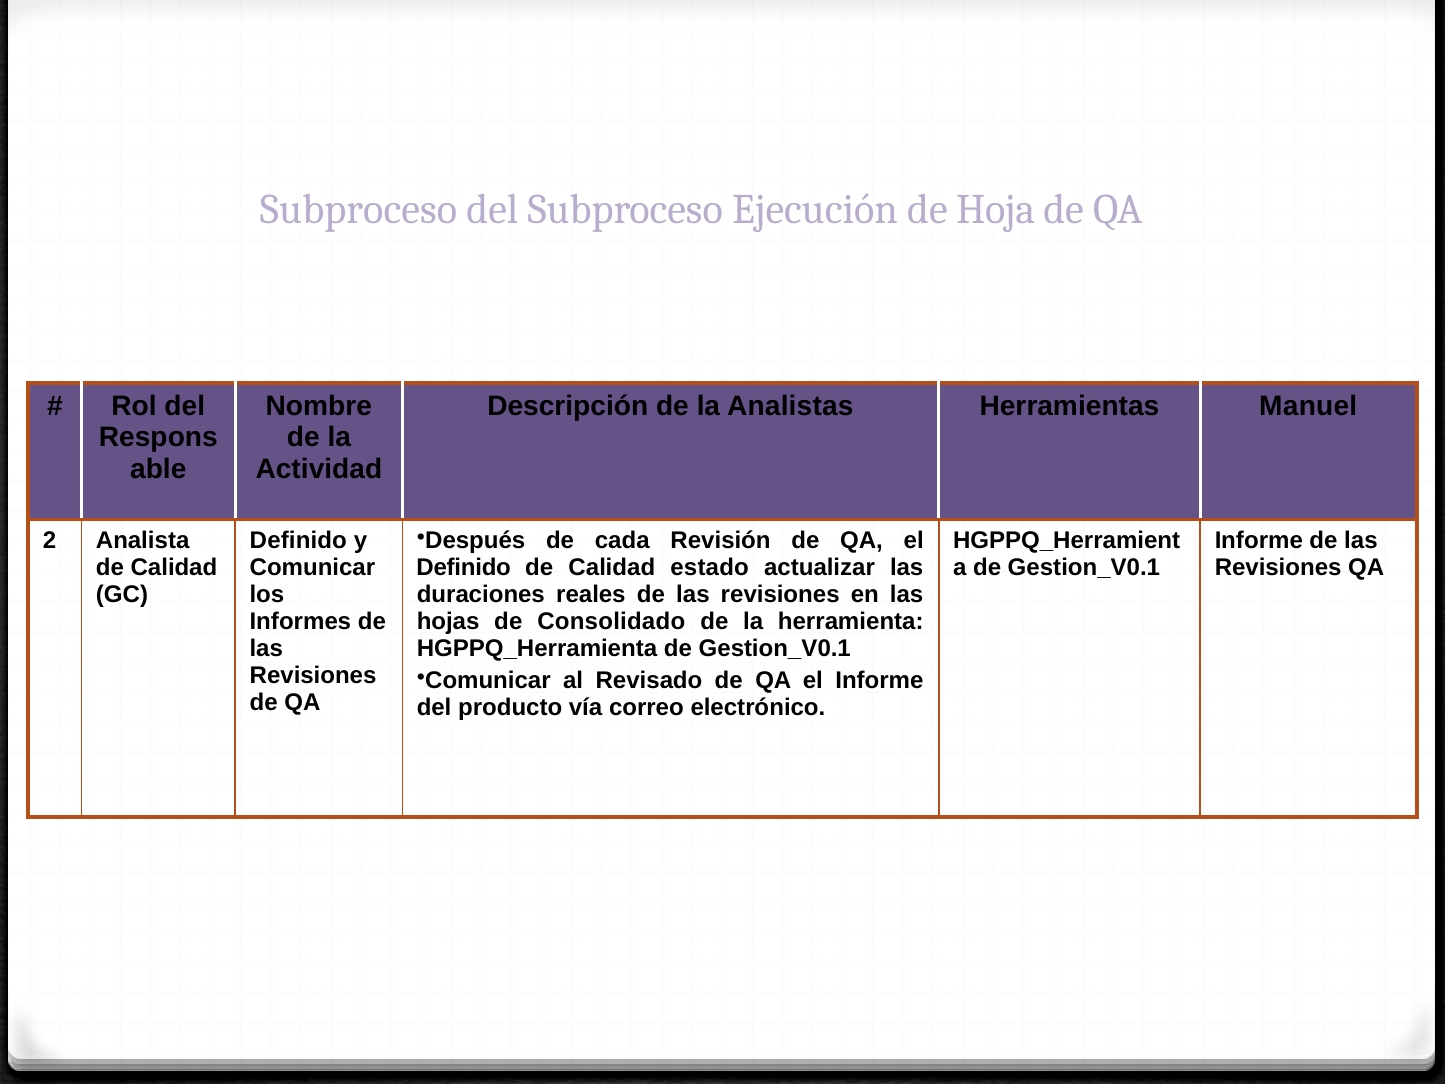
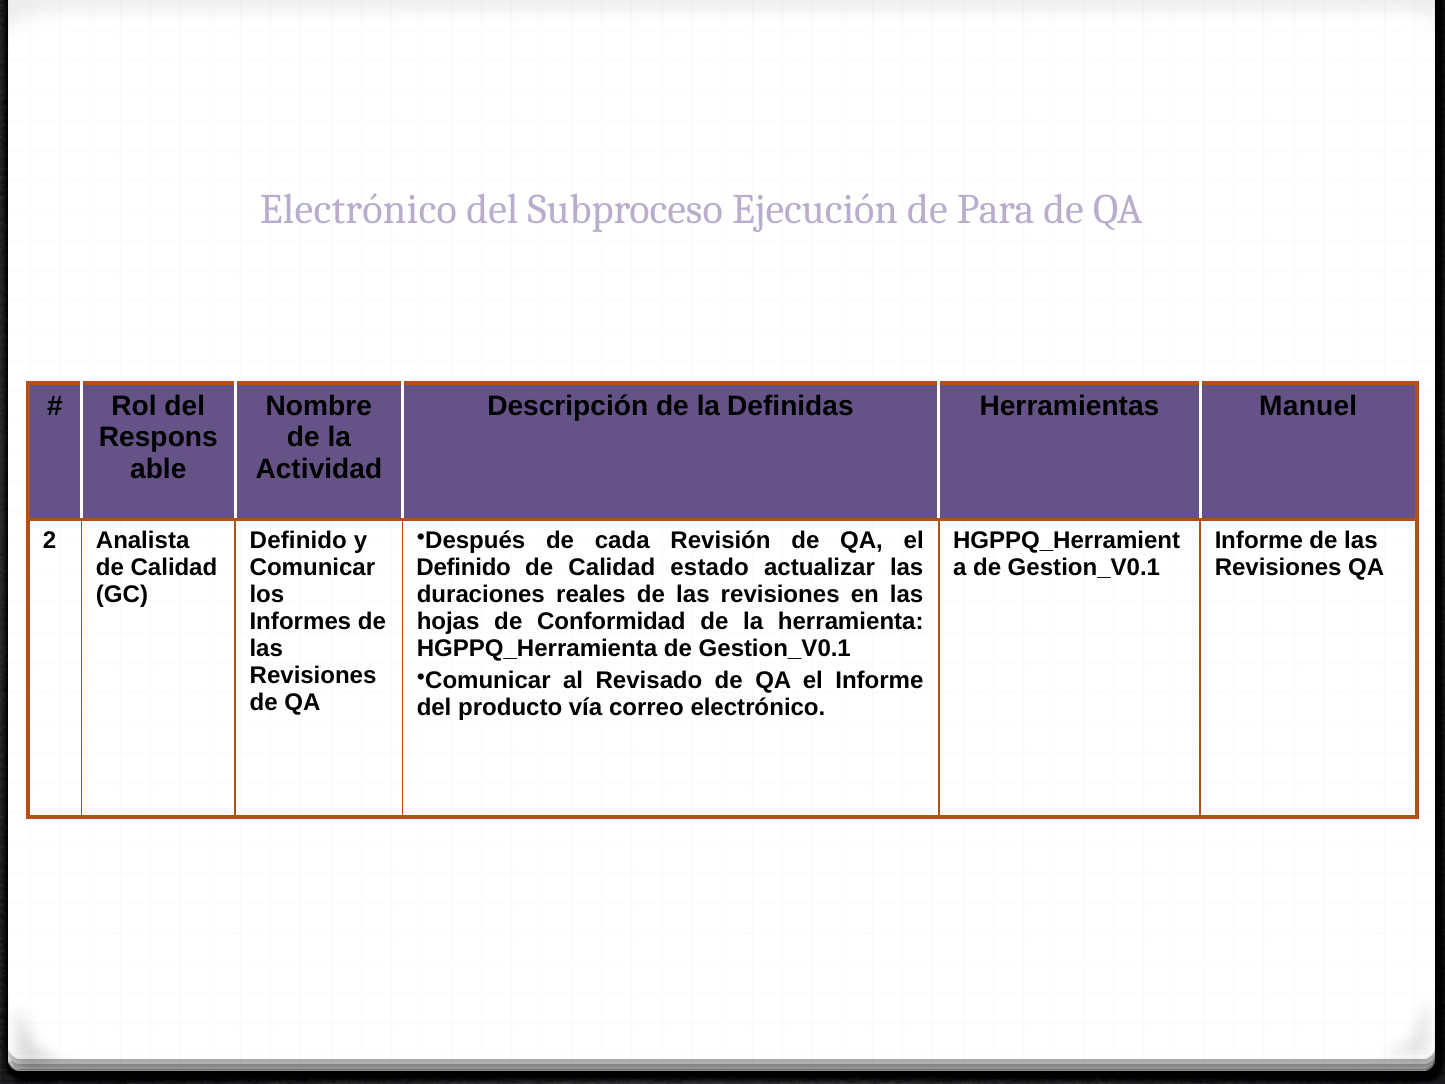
Subproceso at (358, 209): Subproceso -> Electrónico
Hoja: Hoja -> Para
Analistas: Analistas -> Definidas
Consolidado: Consolidado -> Conformidad
